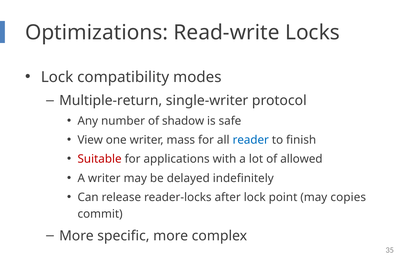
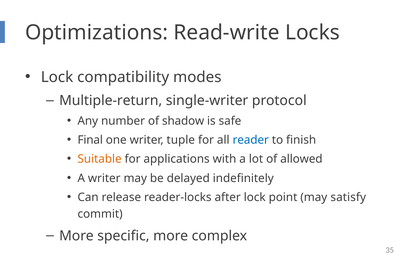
View: View -> Final
mass: mass -> tuple
Suitable colour: red -> orange
copies: copies -> satisfy
